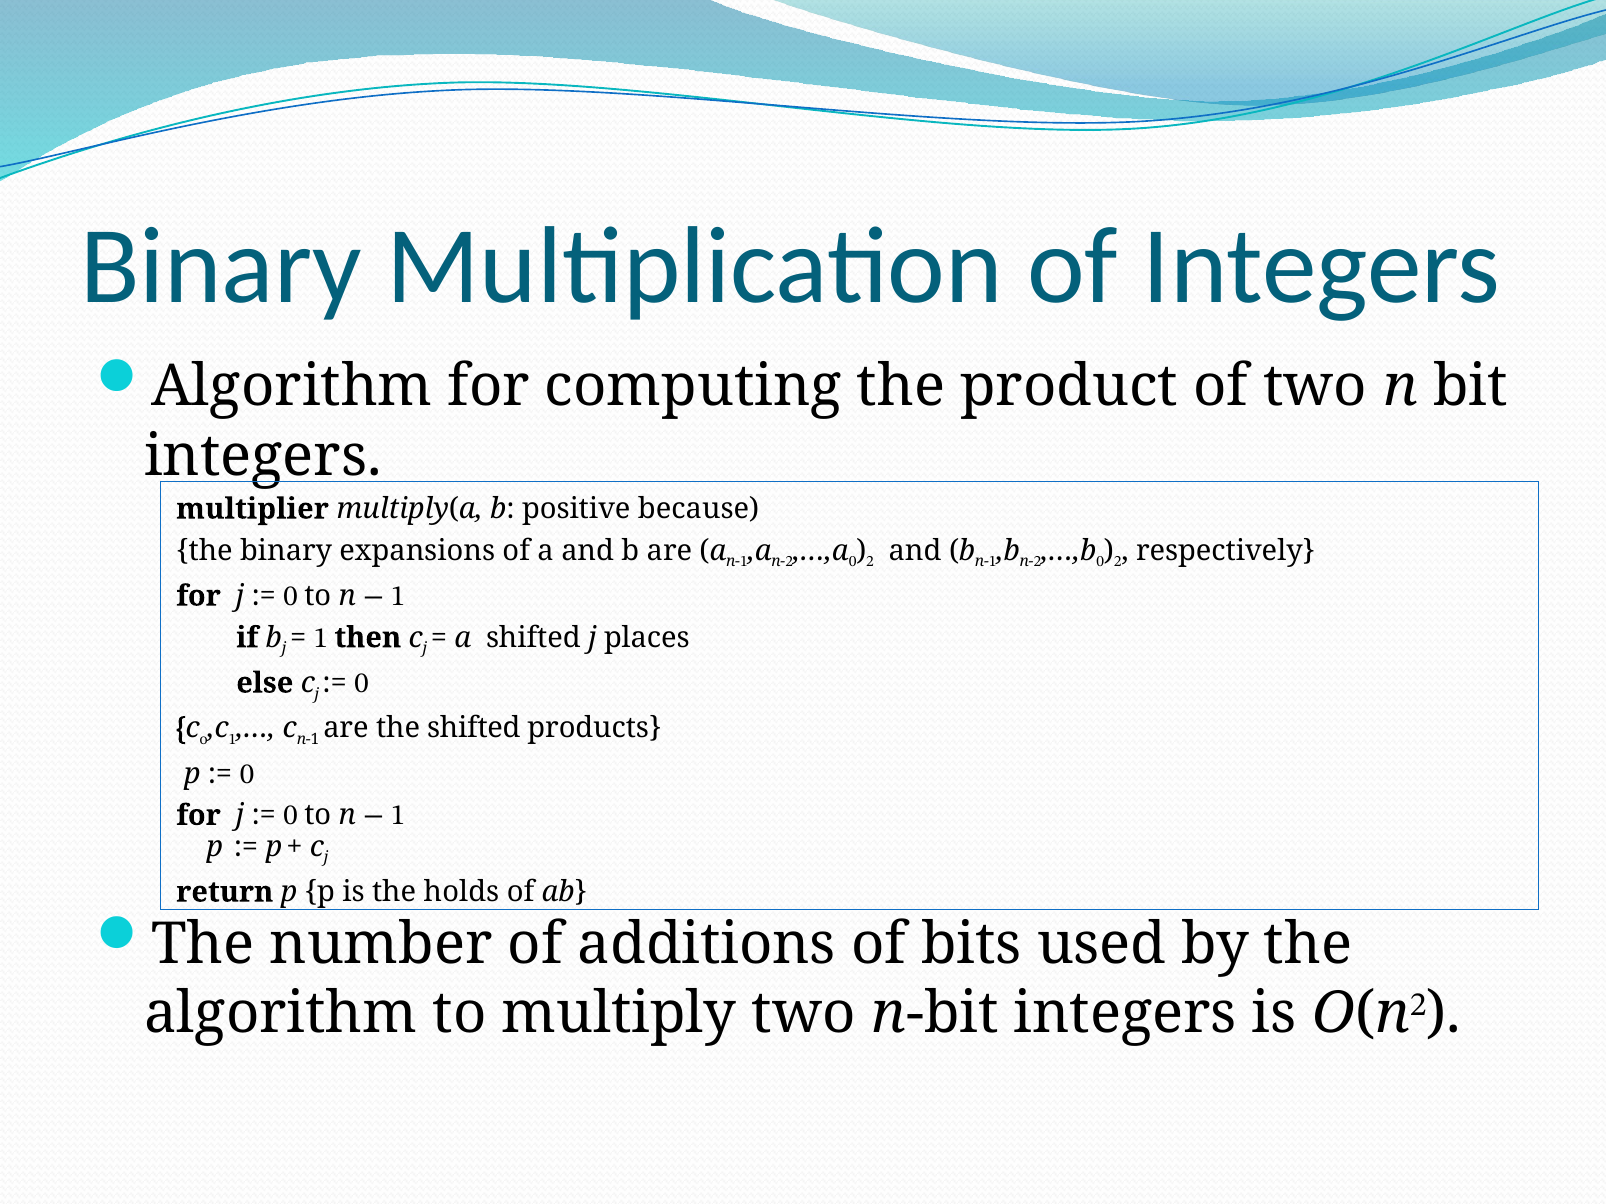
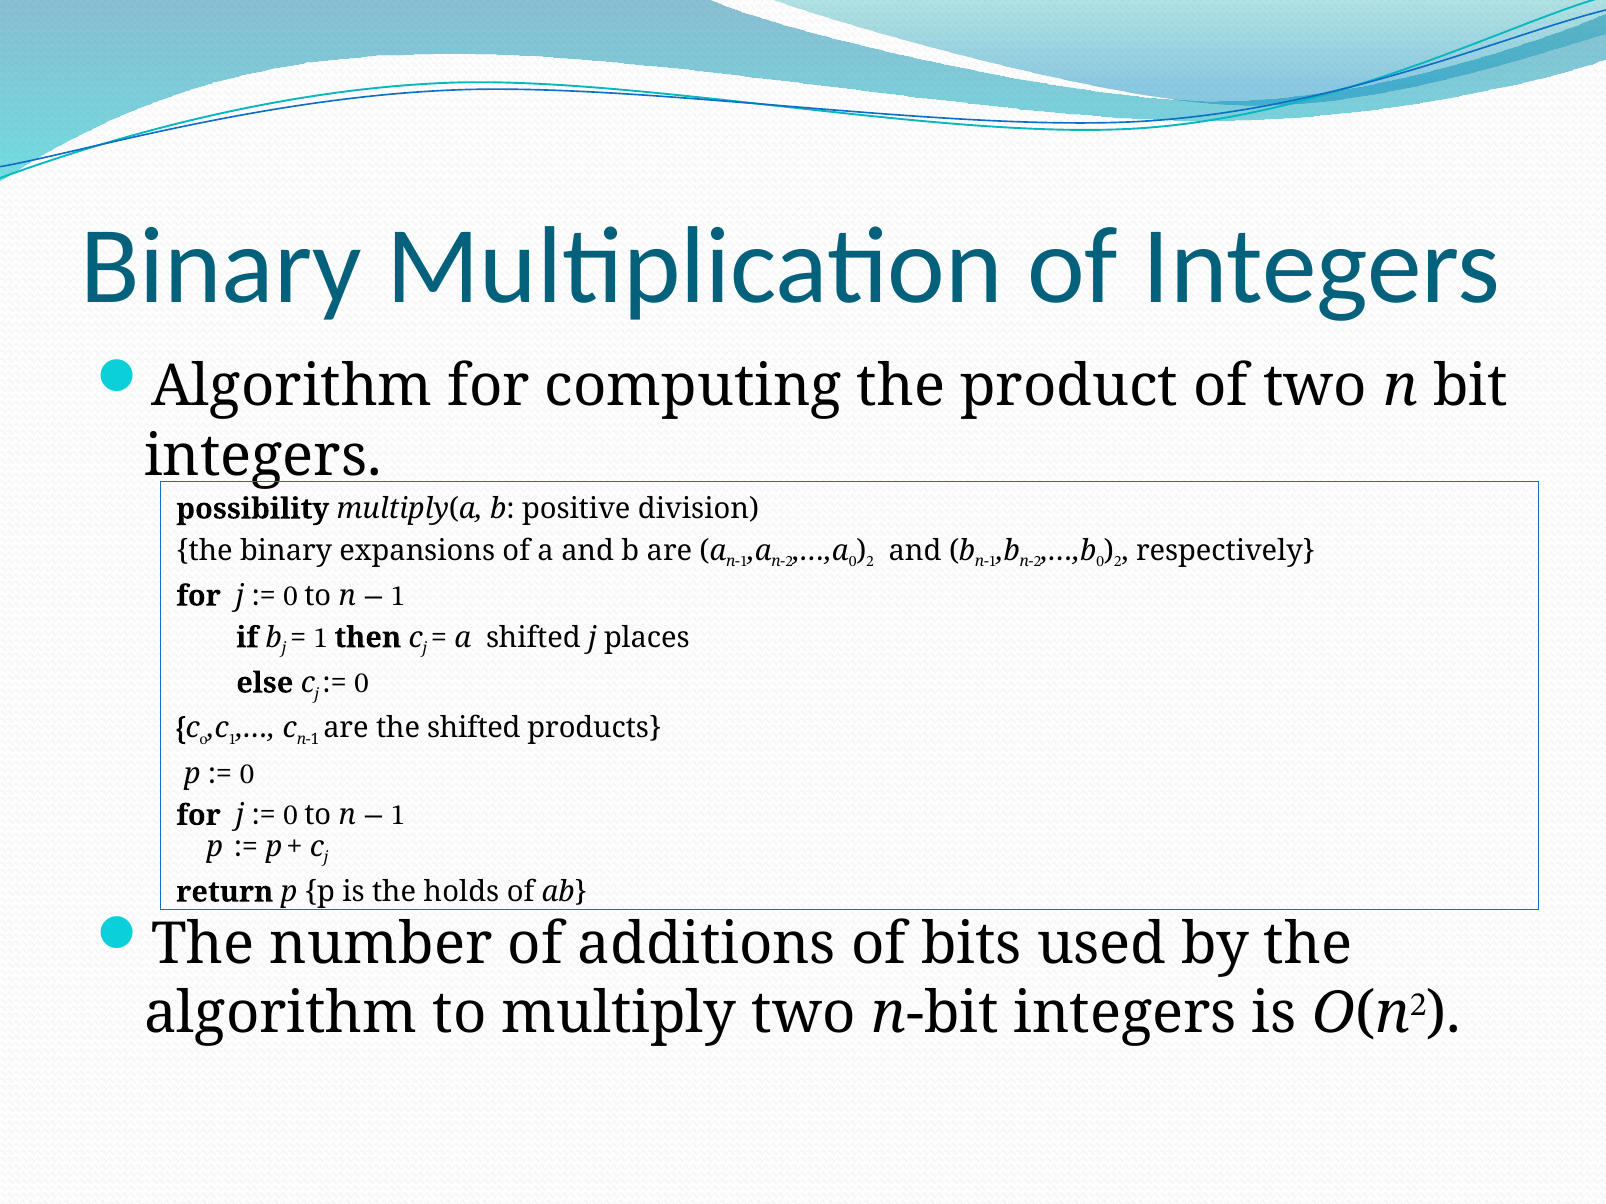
multiplier: multiplier -> possibility
because: because -> division
